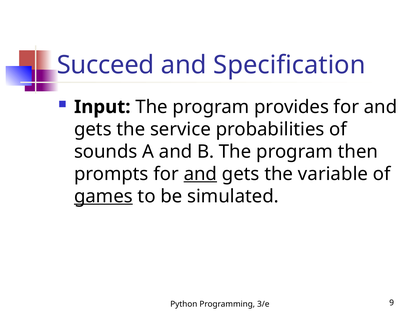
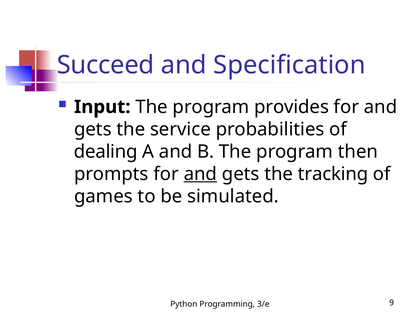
sounds: sounds -> dealing
variable: variable -> tracking
games underline: present -> none
